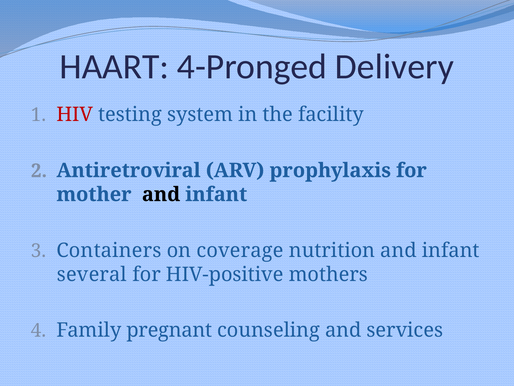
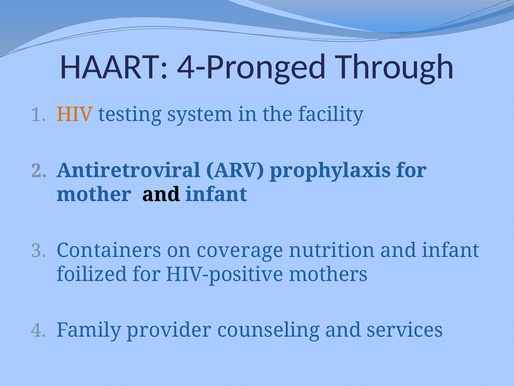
Delivery: Delivery -> Through
HIV colour: red -> orange
several: several -> foilized
pregnant: pregnant -> provider
